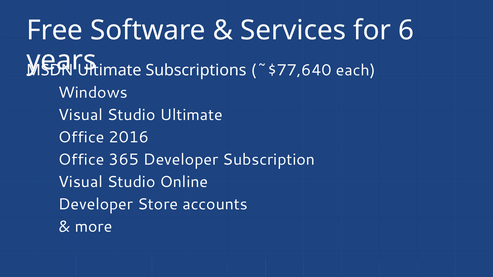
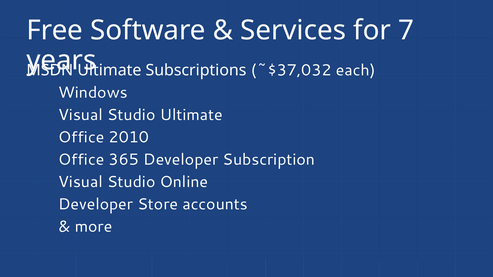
6: 6 -> 7
~$77,640: ~$77,640 -> ~$37,032
2016: 2016 -> 2010
